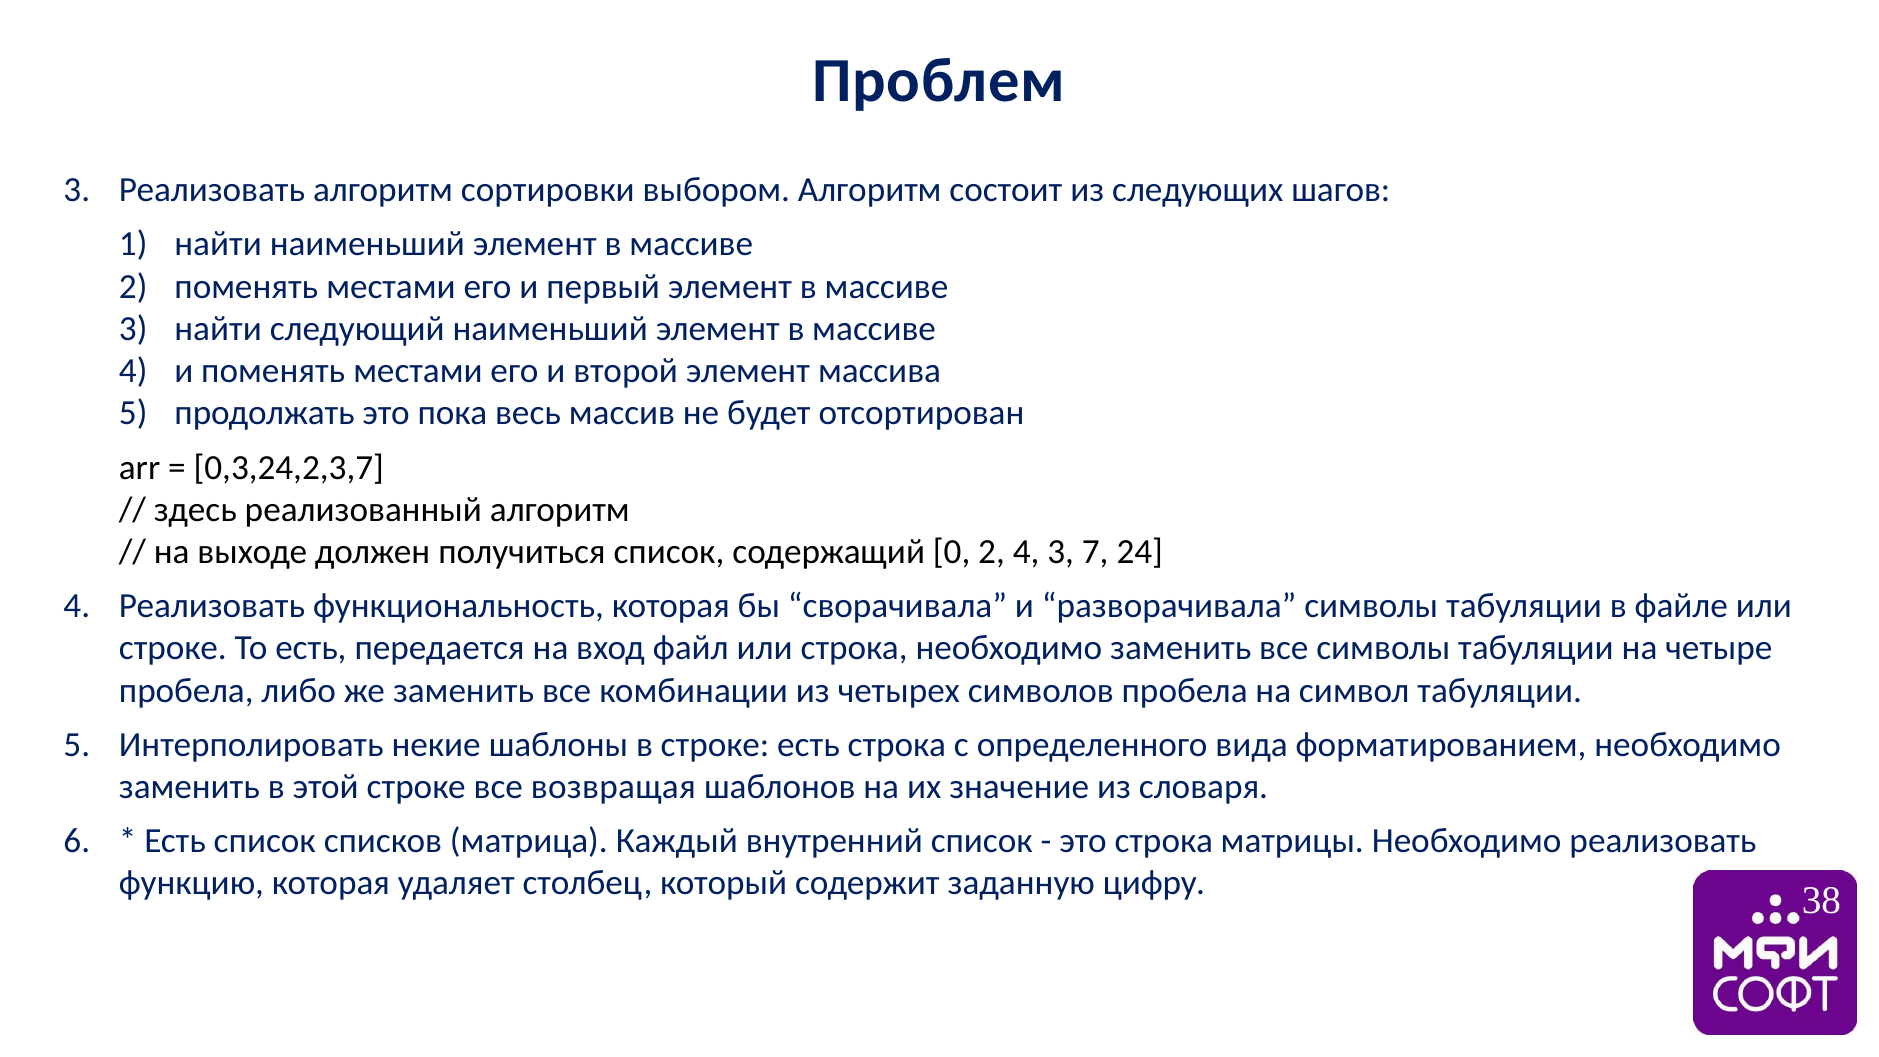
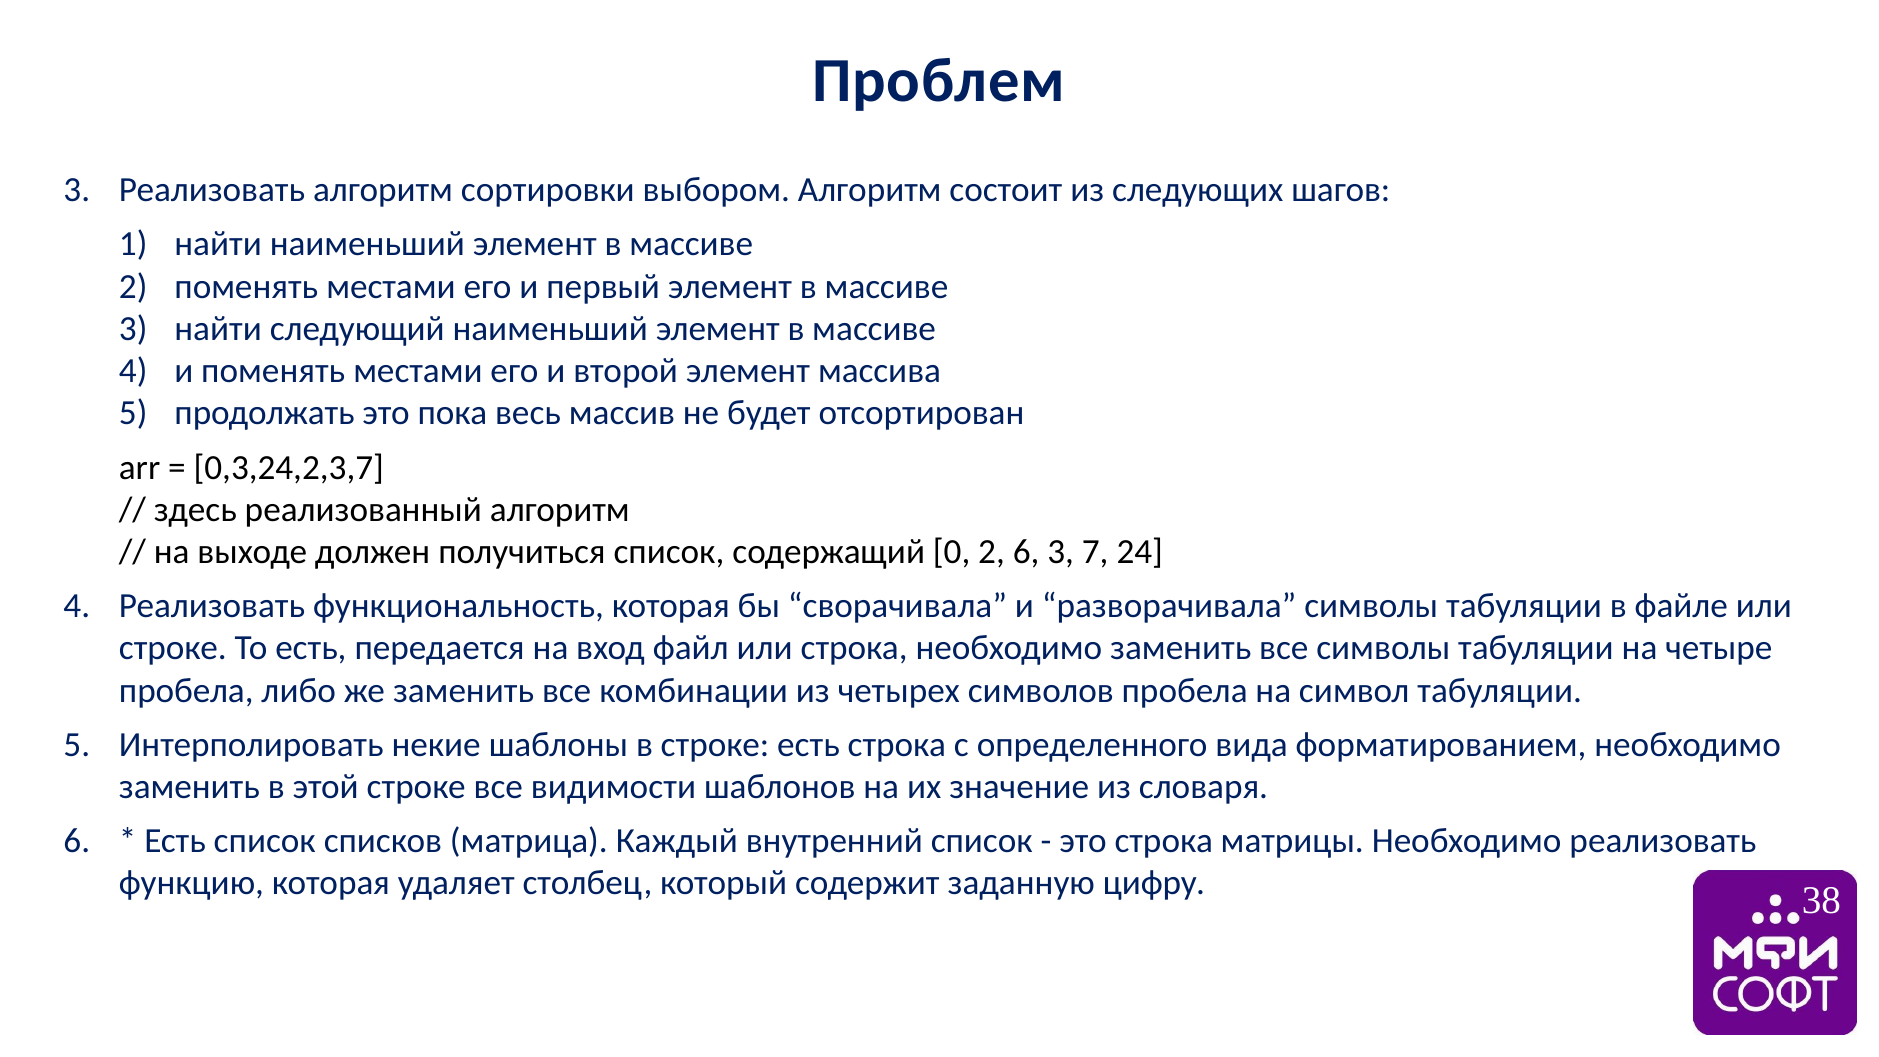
2 4: 4 -> 6
возвращая: возвращая -> видимости
